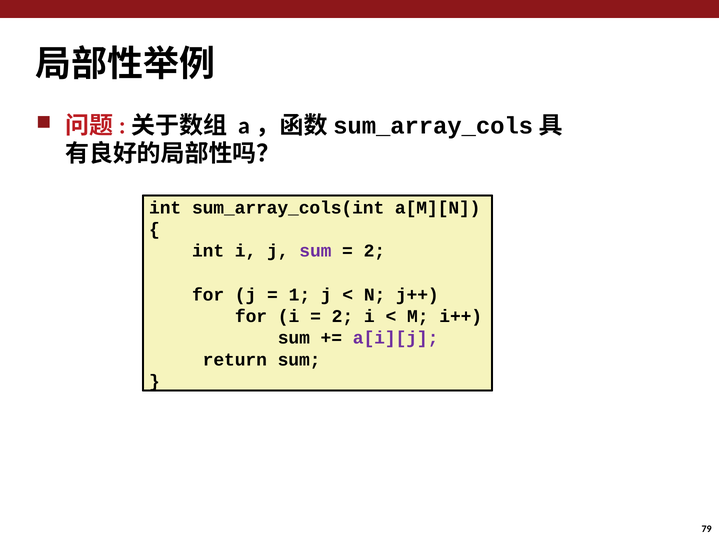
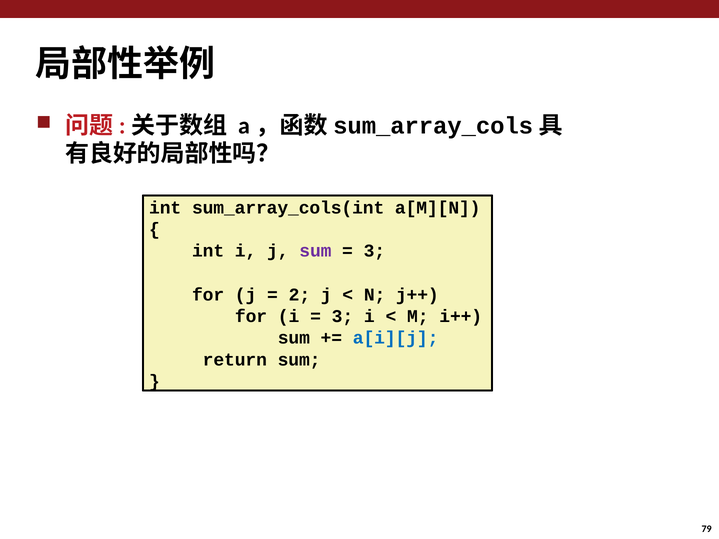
2 at (374, 251): 2 -> 3
1: 1 -> 2
2 at (342, 317): 2 -> 3
a[i][j colour: purple -> blue
